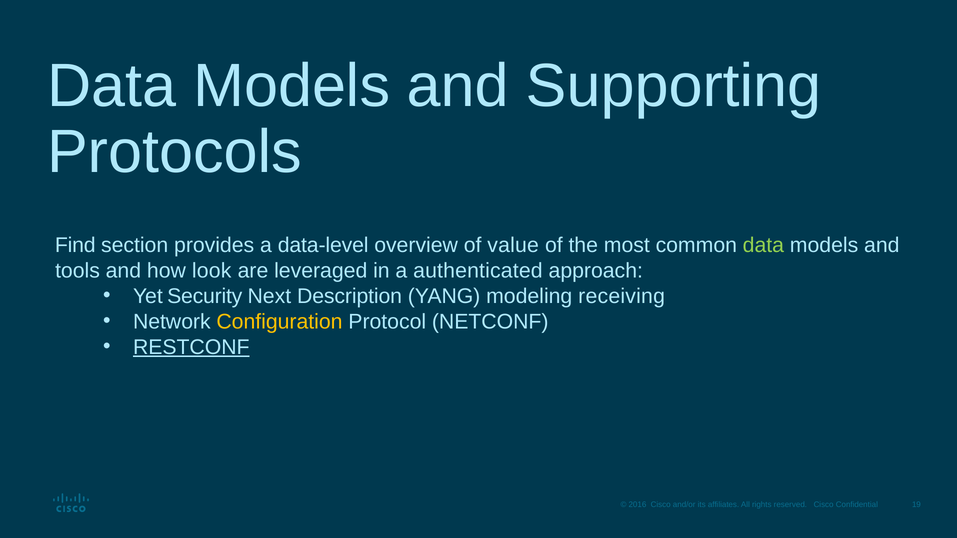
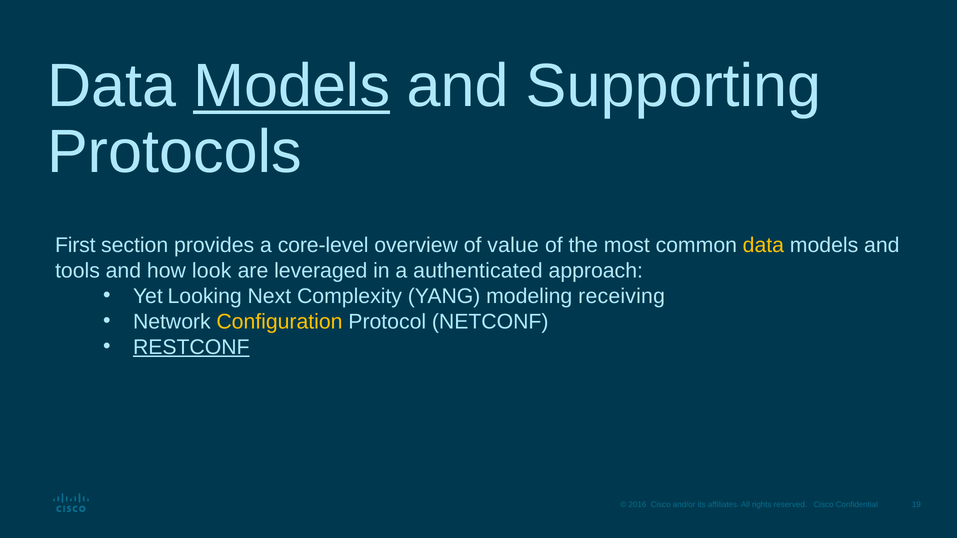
Models at (292, 86) underline: none -> present
Find: Find -> First
data-level: data-level -> core-level
data at (763, 245) colour: light green -> yellow
Security: Security -> Looking
Description: Description -> Complexity
